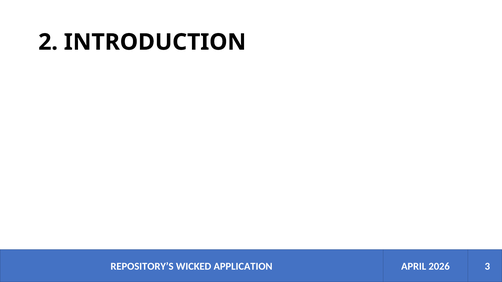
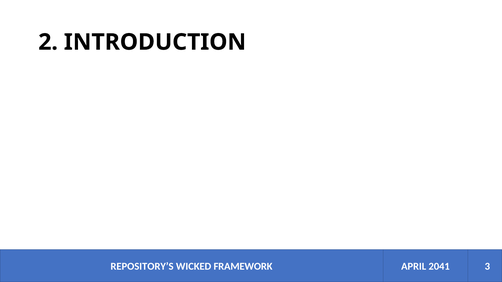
APPLICATION: APPLICATION -> FRAMEWORK
2026: 2026 -> 2041
